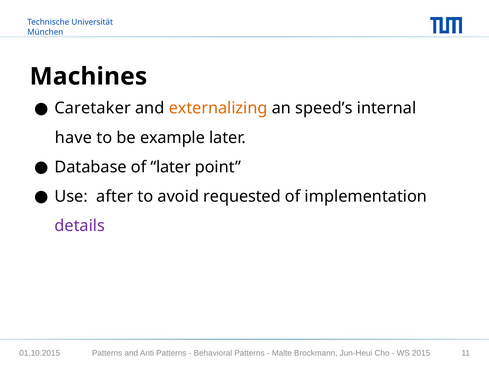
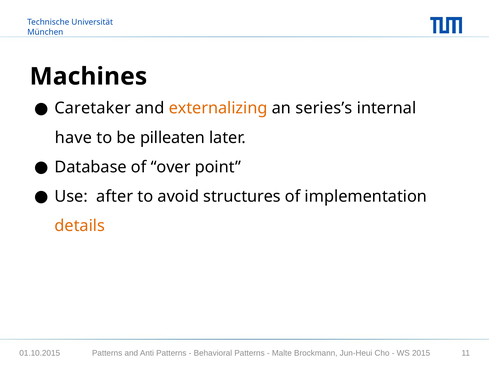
speed’s: speed’s -> series’s
example: example -> pilleaten
of later: later -> over
requested: requested -> structures
details colour: purple -> orange
